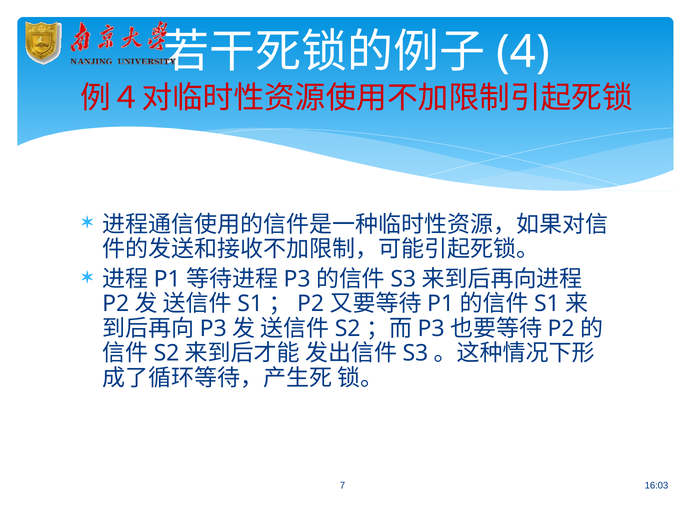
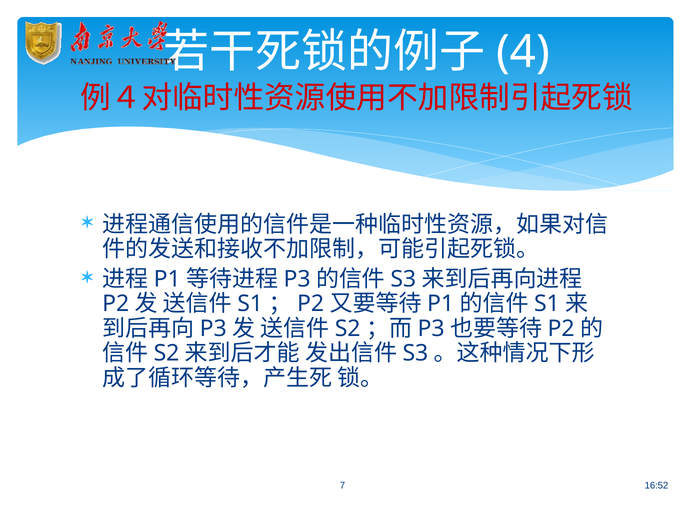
16:03: 16:03 -> 16:52
